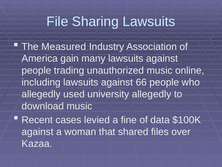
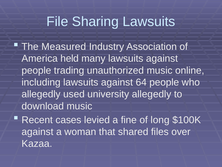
gain: gain -> held
66: 66 -> 64
data: data -> long
